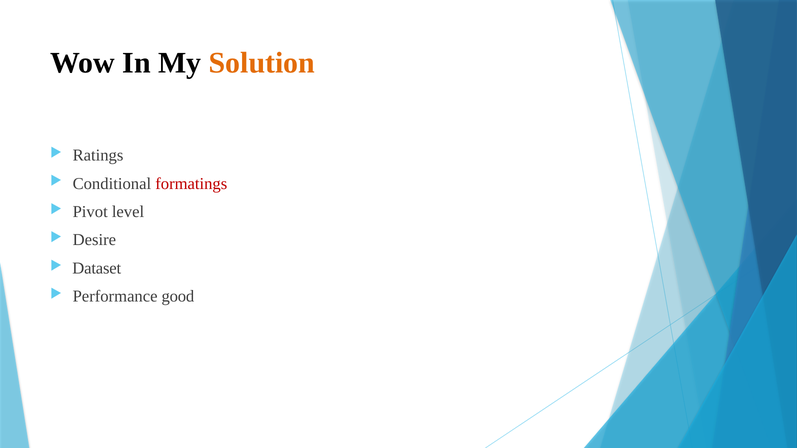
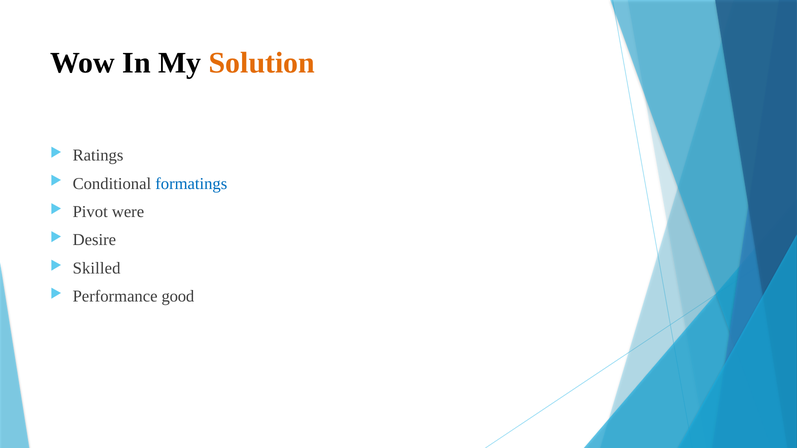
formatings colour: red -> blue
level: level -> were
Dataset: Dataset -> Skilled
